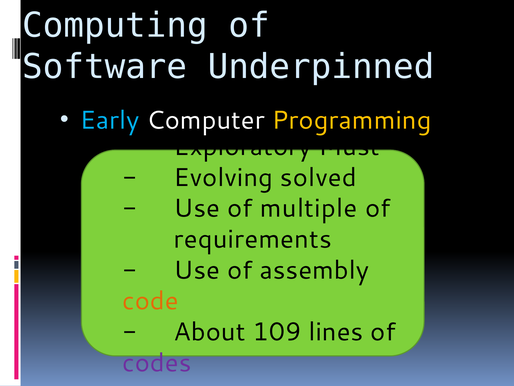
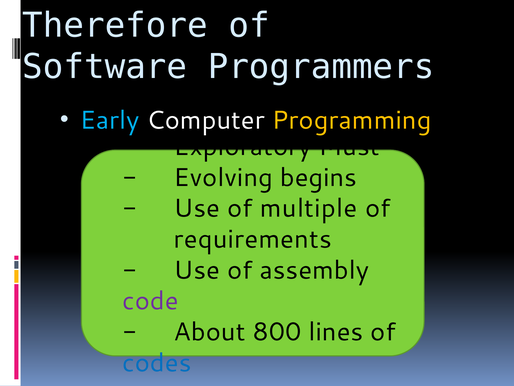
Computing: Computing -> Therefore
Underpinned: Underpinned -> Programmers
solved: solved -> begins
code colour: orange -> purple
109: 109 -> 800
codes colour: purple -> blue
